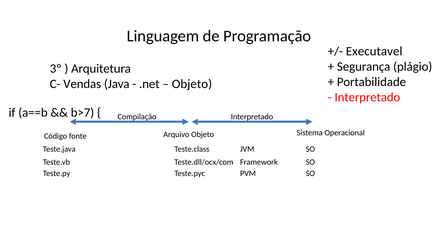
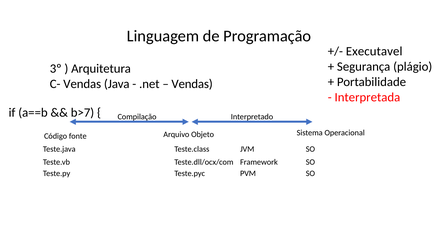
Objeto at (192, 84): Objeto -> Vendas
Interpretado at (367, 97): Interpretado -> Interpretada
